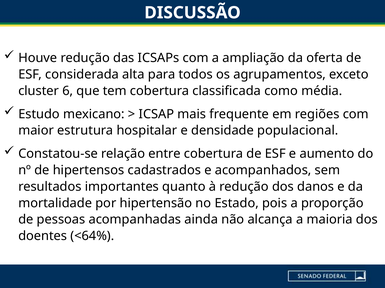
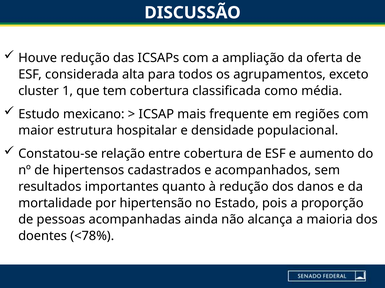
6: 6 -> 1
<64%: <64% -> <78%
